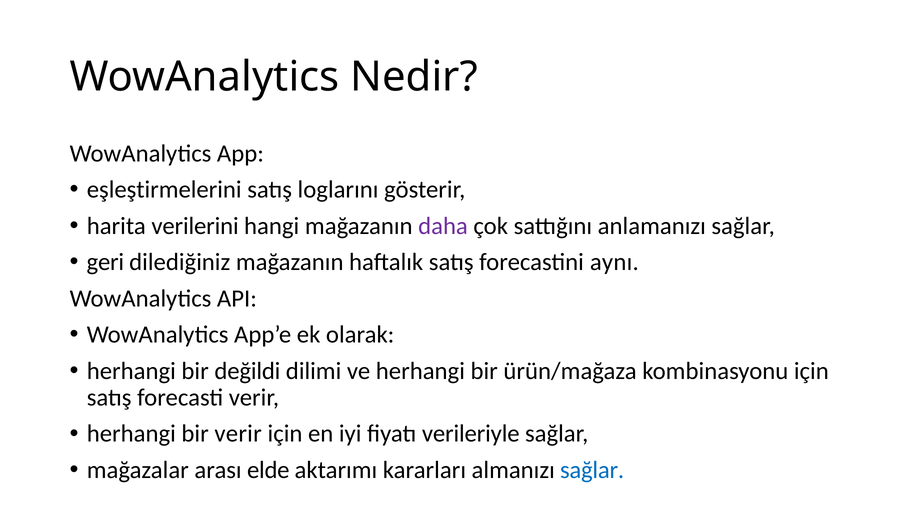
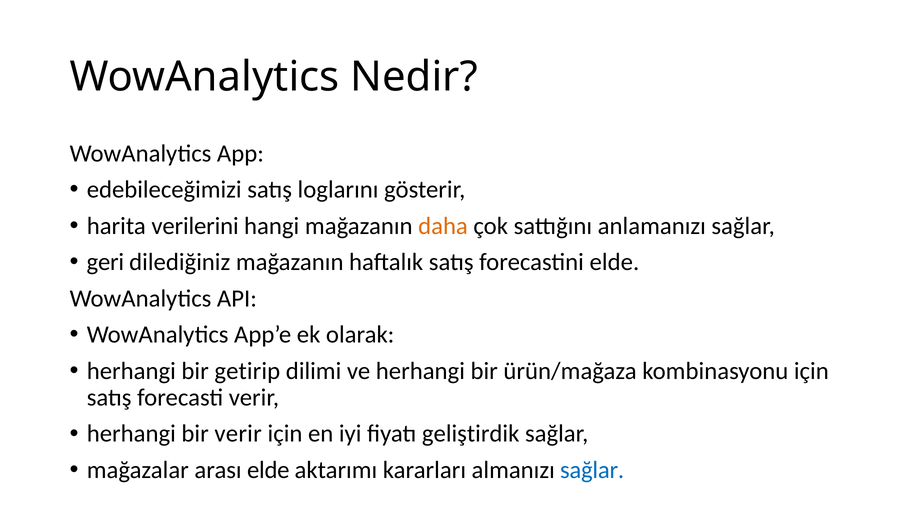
eşleştirmelerini: eşleştirmelerini -> edebileceğimizi
daha colour: purple -> orange
forecastini aynı: aynı -> elde
değildi: değildi -> getirip
verileriyle: verileriyle -> geliştirdik
